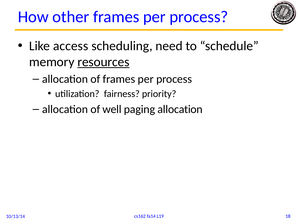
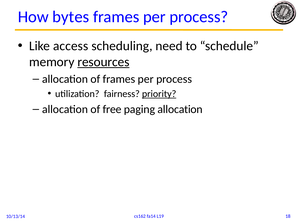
other: other -> bytes
priority underline: none -> present
well: well -> free
